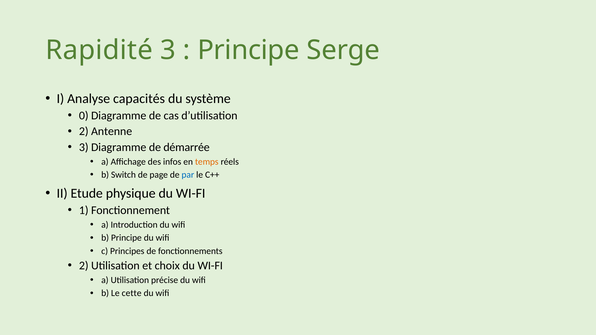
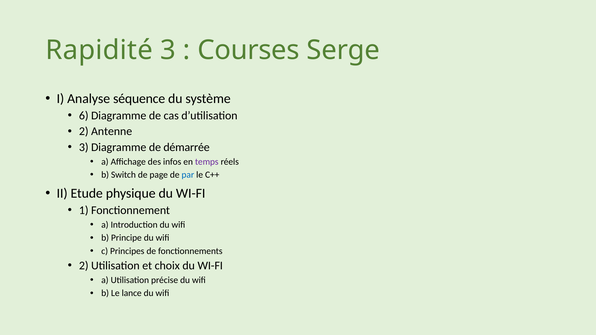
Principe at (248, 50): Principe -> Courses
capacités: capacités -> séquence
0: 0 -> 6
temps colour: orange -> purple
cette: cette -> lance
